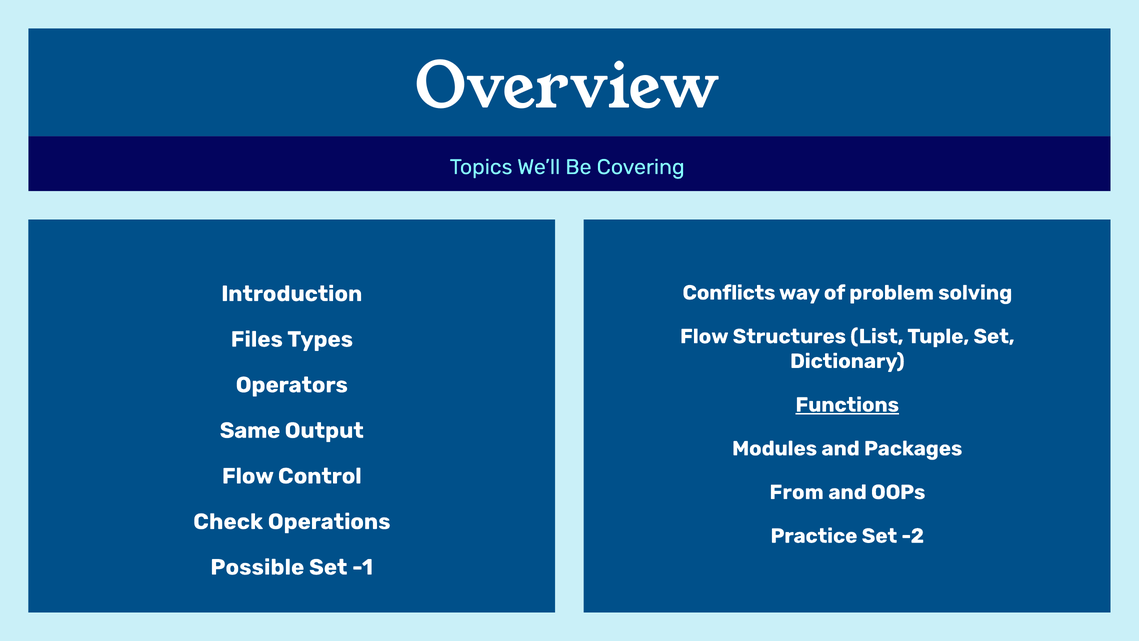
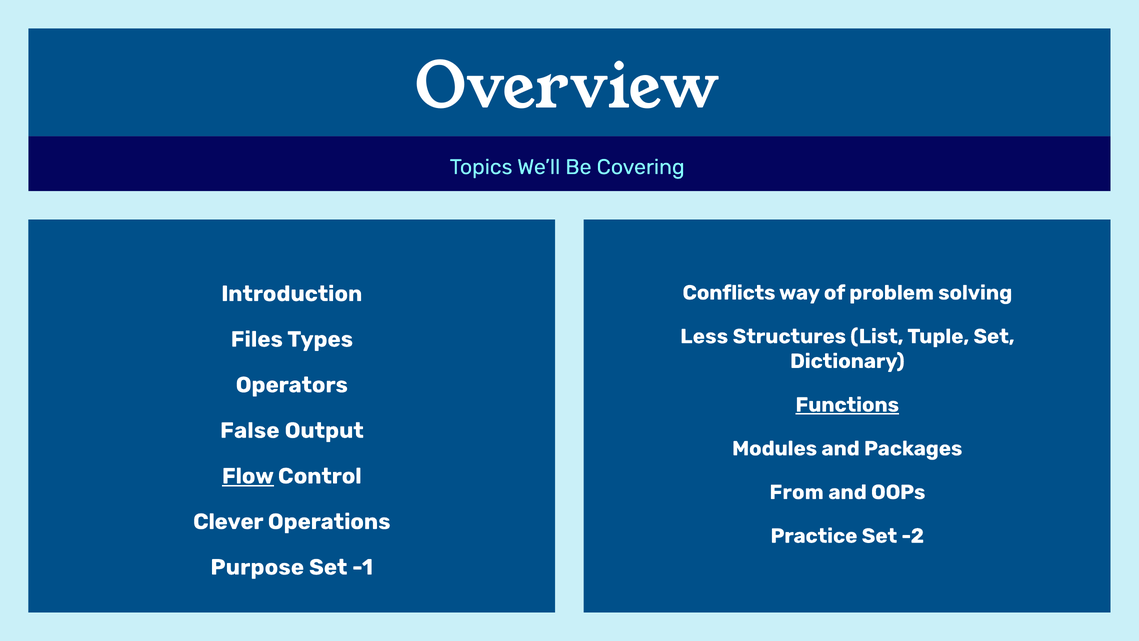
Flow at (704, 336): Flow -> Less
Same: Same -> False
Flow at (248, 476) underline: none -> present
Check: Check -> Clever
Possible: Possible -> Purpose
